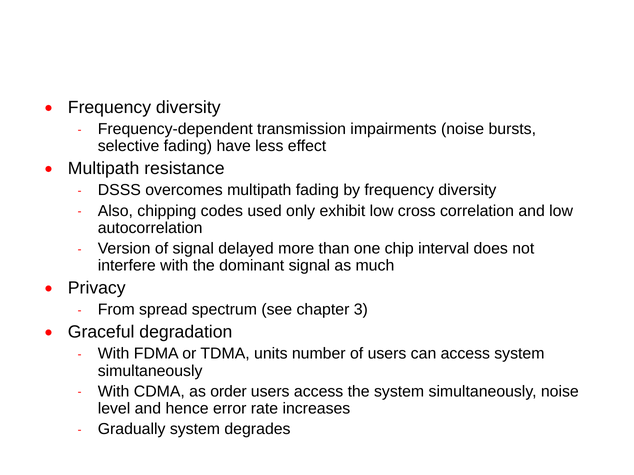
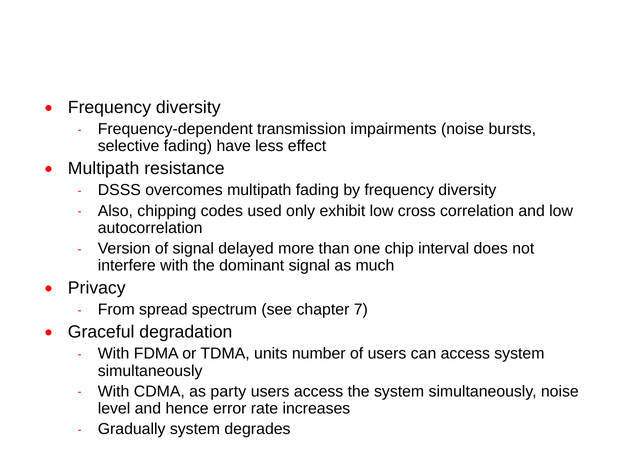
3: 3 -> 7
order: order -> party
